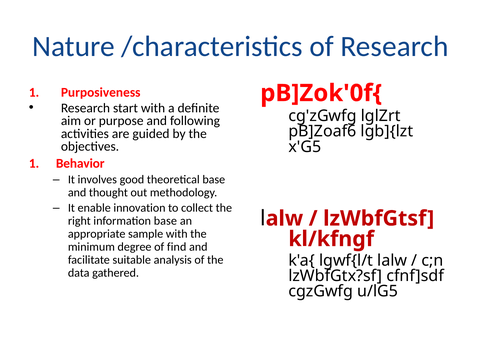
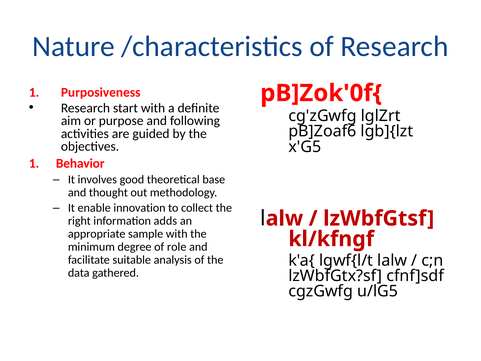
information base: base -> adds
find: find -> role
